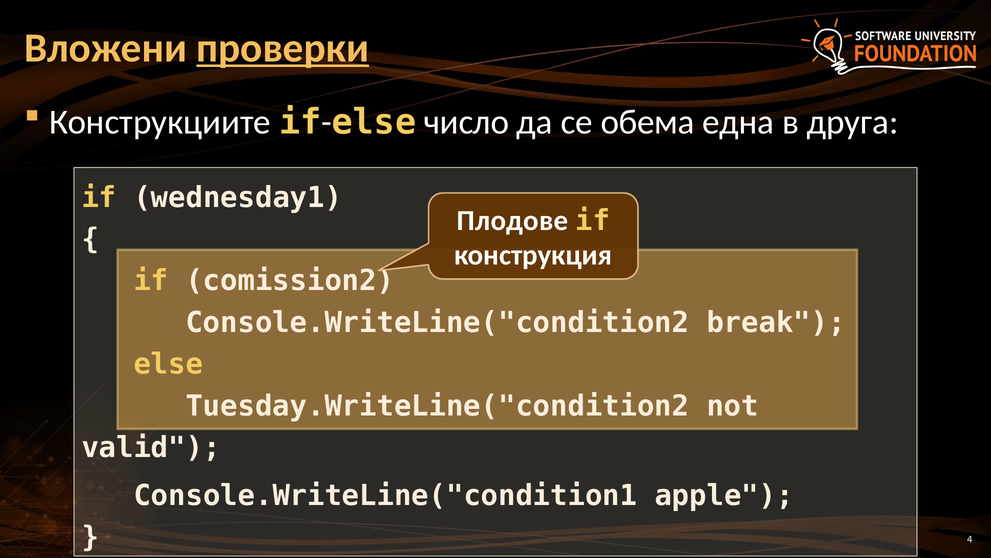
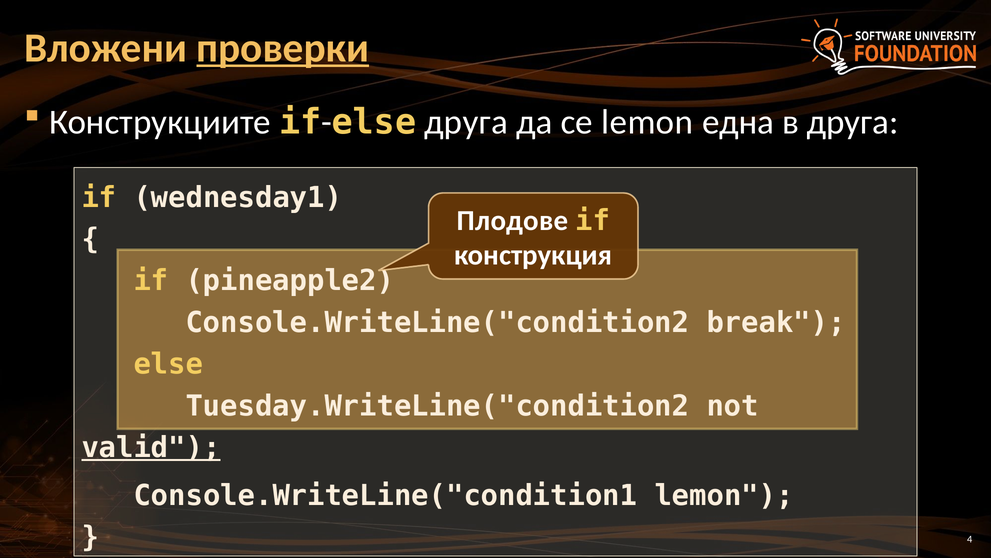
if-else число: число -> друга
се обема: обема -> lemon
comission2: comission2 -> pineapple2
valid underline: none -> present
Console.WriteLine("condition1 apple: apple -> lemon
